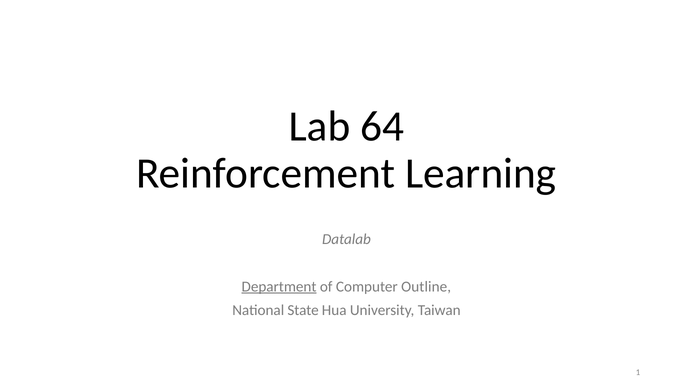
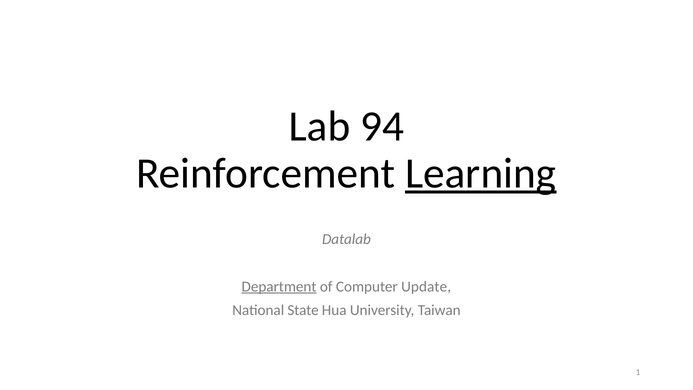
64: 64 -> 94
Learning underline: none -> present
Outline: Outline -> Update
